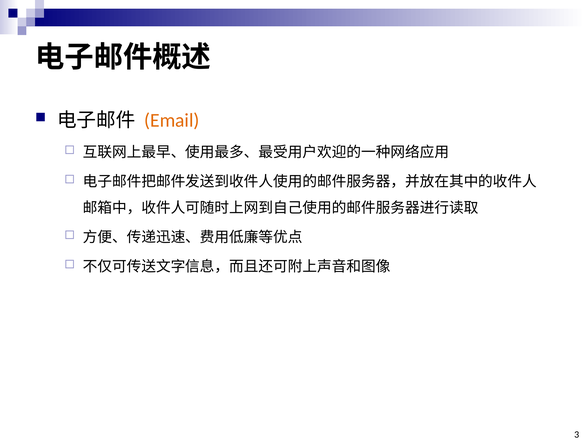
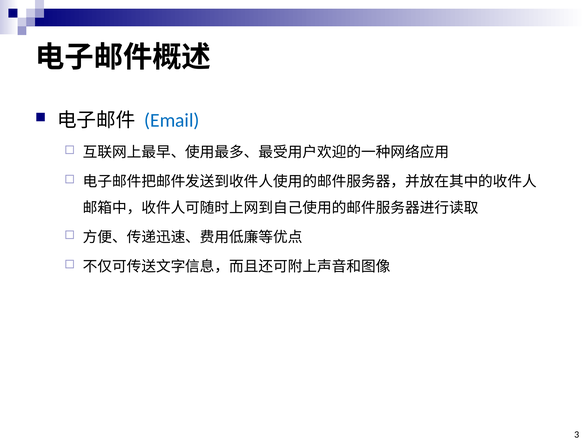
Email colour: orange -> blue
